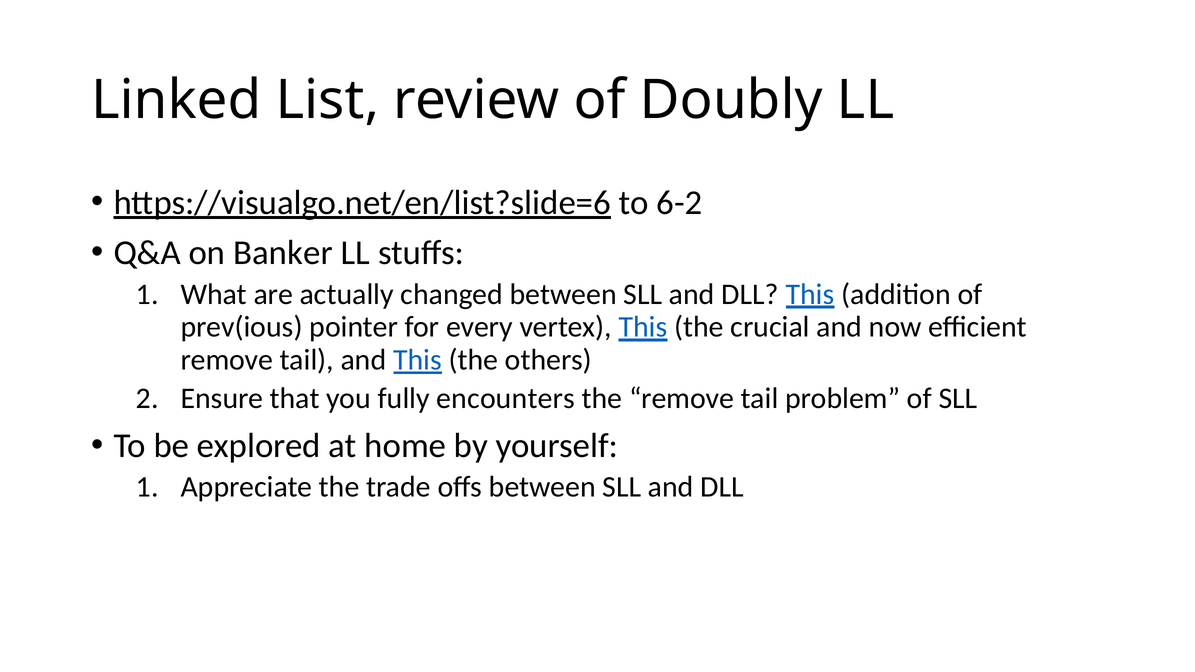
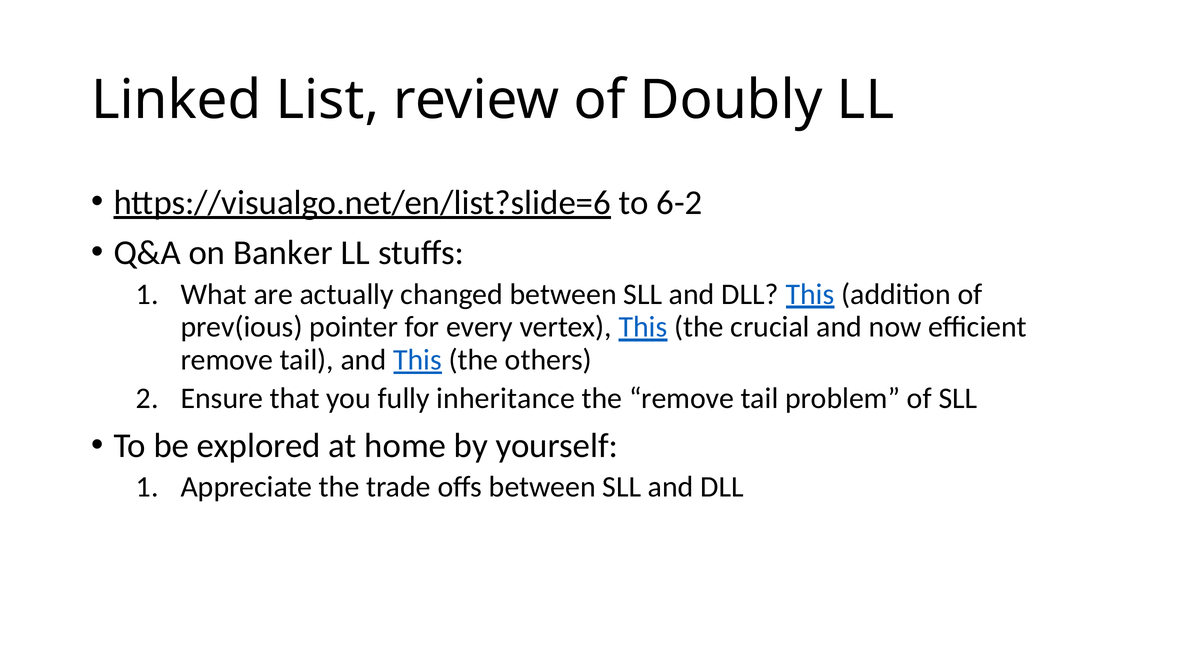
encounters: encounters -> inheritance
